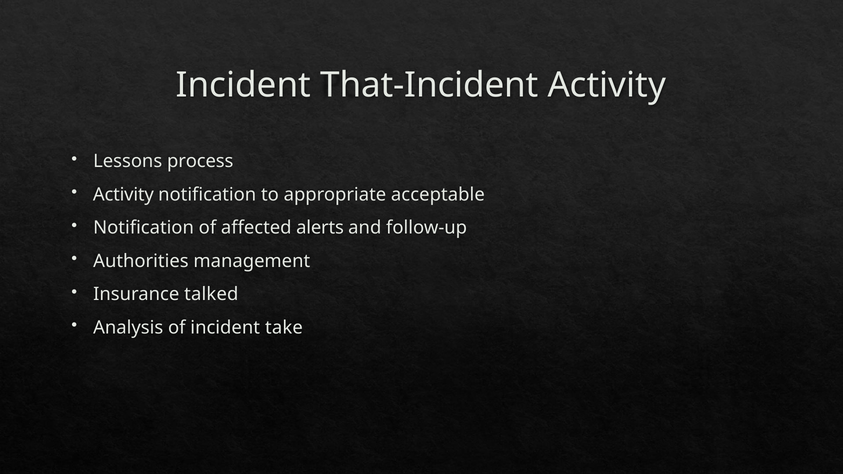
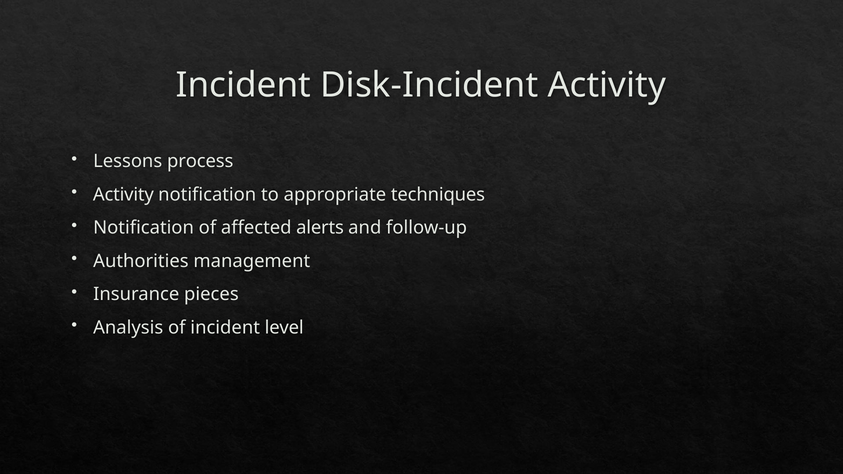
That-Incident: That-Incident -> Disk-Incident
acceptable: acceptable -> techniques
talked: talked -> pieces
take: take -> level
